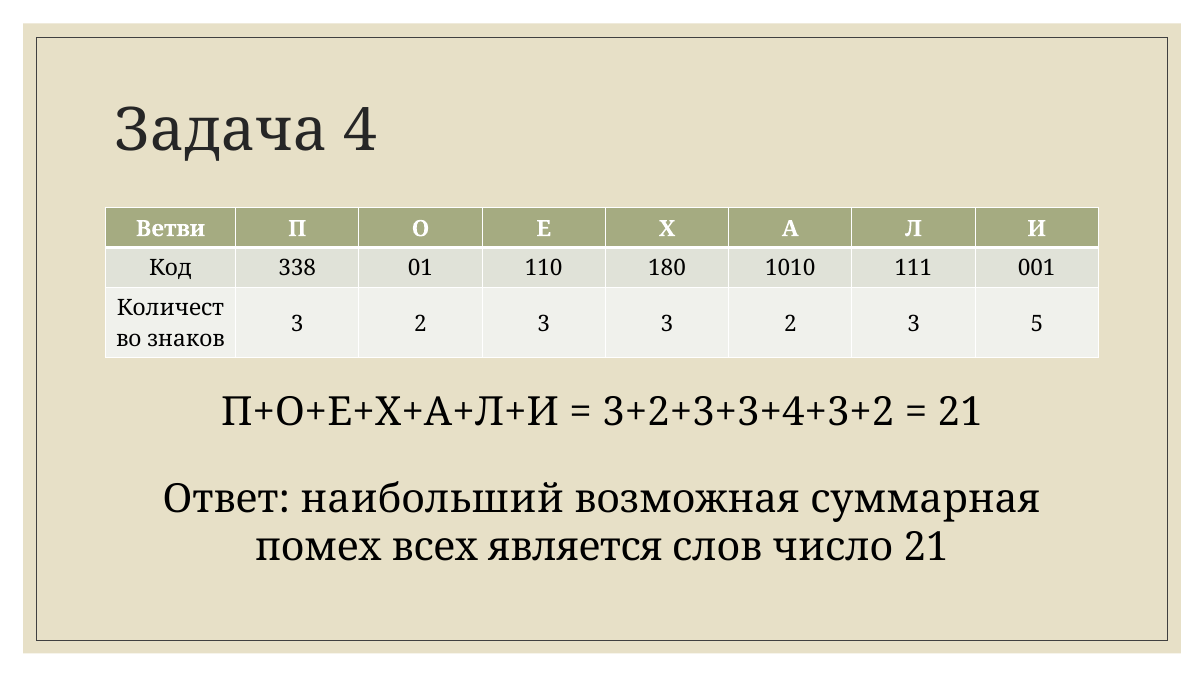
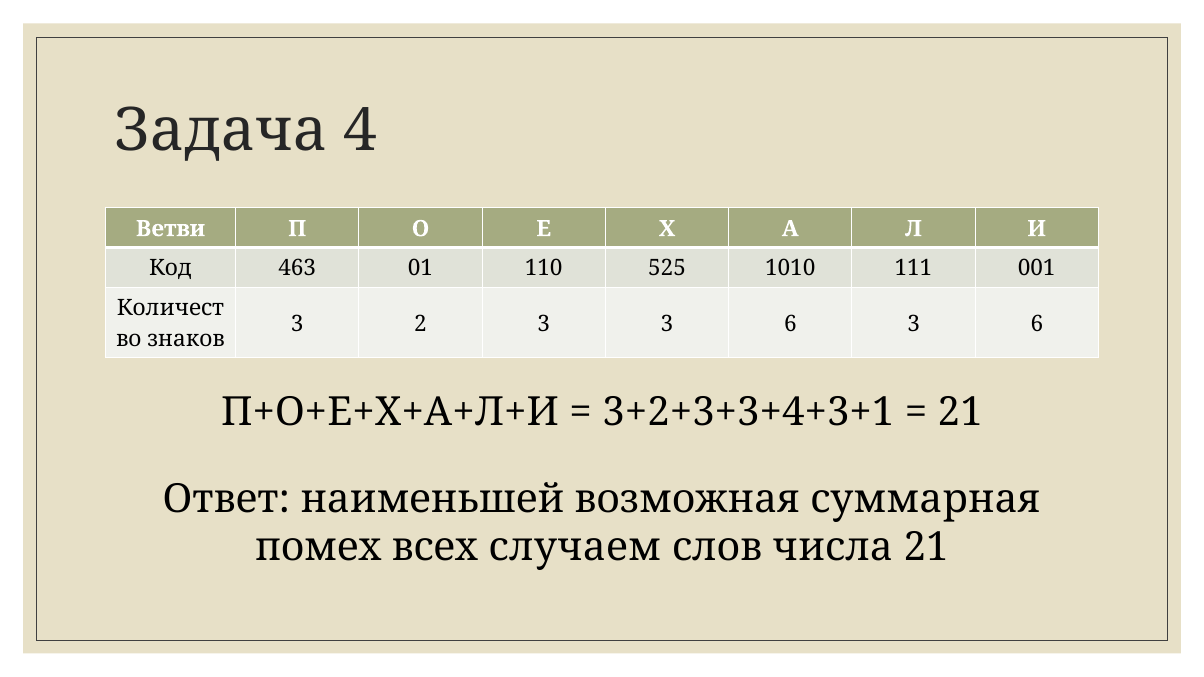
338: 338 -> 463
180: 180 -> 525
3 3 2: 2 -> 6
5 at (1037, 324): 5 -> 6
3+2+3+3+4+3+2: 3+2+3+3+4+3+2 -> 3+2+3+3+4+3+1
наибольший: наибольший -> наименьшей
является: является -> случаем
число: число -> числа
